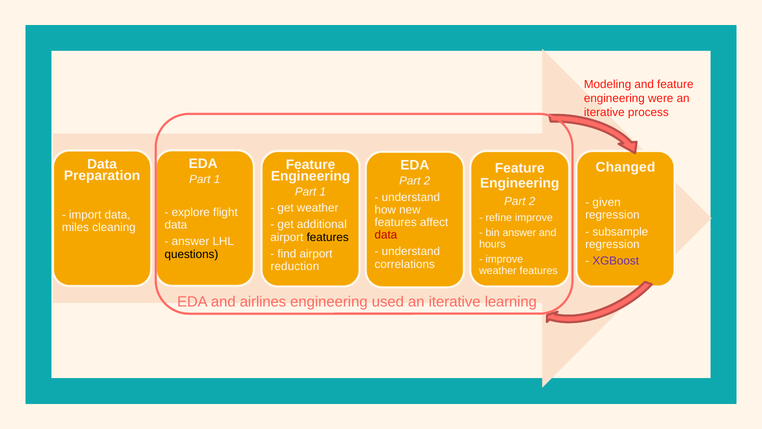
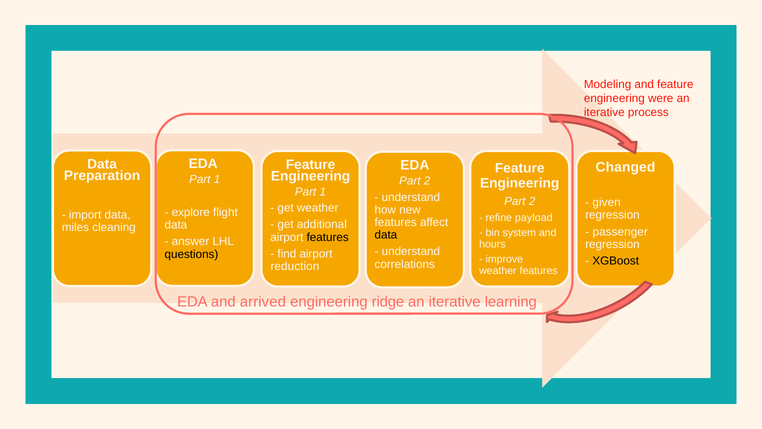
refine improve: improve -> payload
subsample: subsample -> passenger
bin answer: answer -> system
data at (386, 235) colour: red -> black
XGBoost colour: purple -> black
airlines: airlines -> arrived
used: used -> ridge
